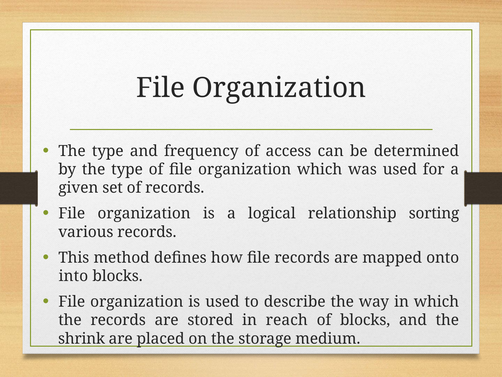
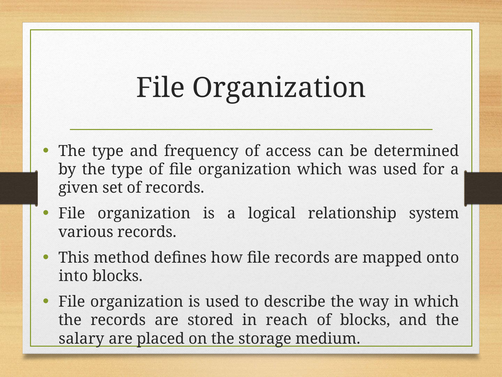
sorting: sorting -> system
shrink: shrink -> salary
